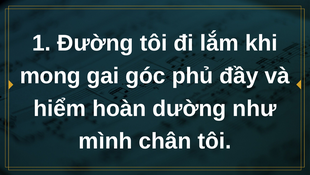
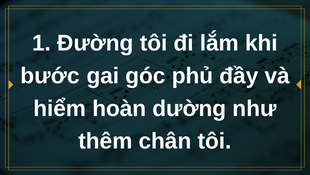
mong: mong -> bước
mình: mình -> thêm
